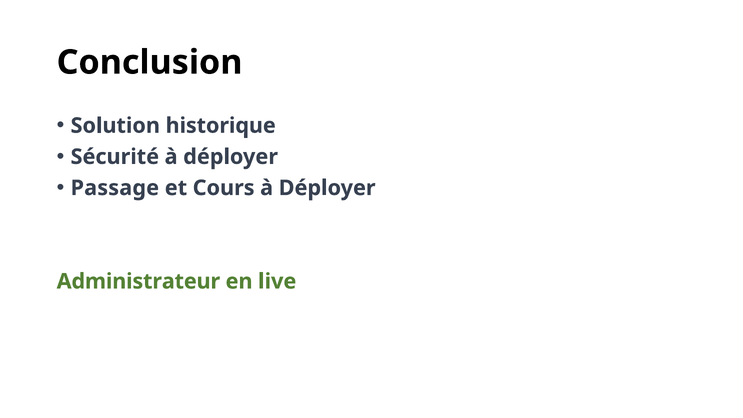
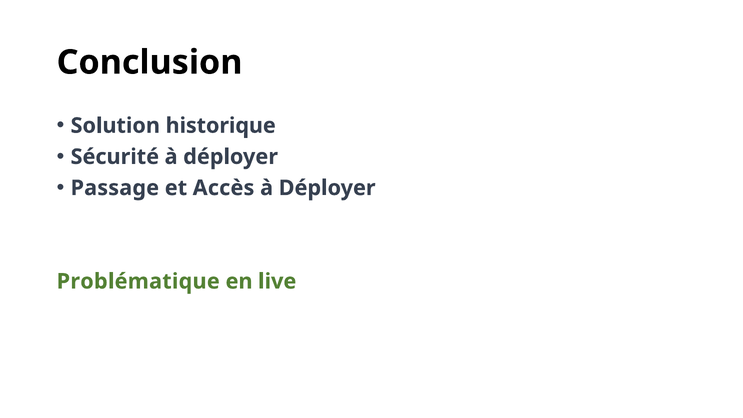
Cours: Cours -> Accès
Administrateur: Administrateur -> Problématique
